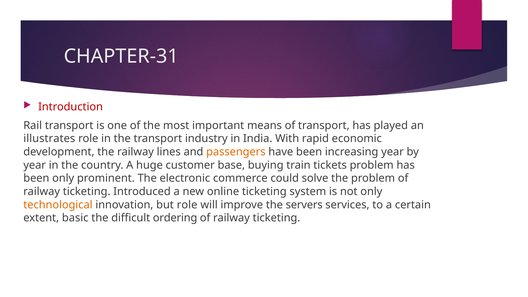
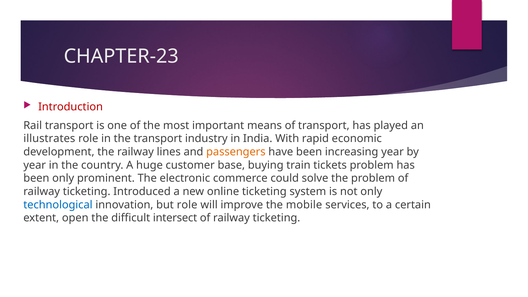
CHAPTER-31: CHAPTER-31 -> CHAPTER-23
technological colour: orange -> blue
servers: servers -> mobile
basic: basic -> open
ordering: ordering -> intersect
